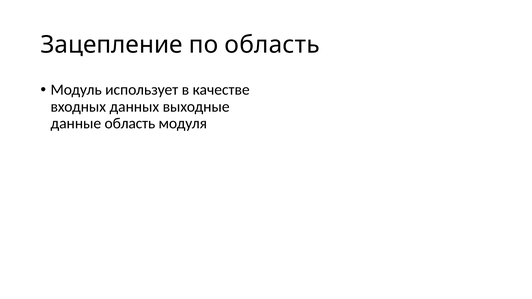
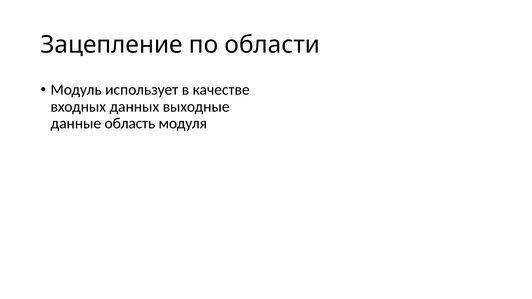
по область: область -> области
